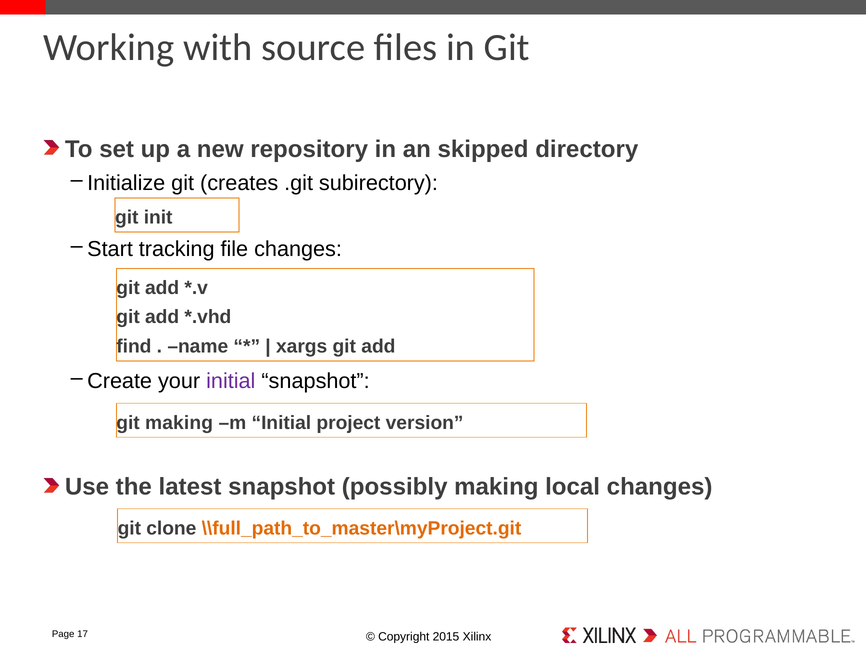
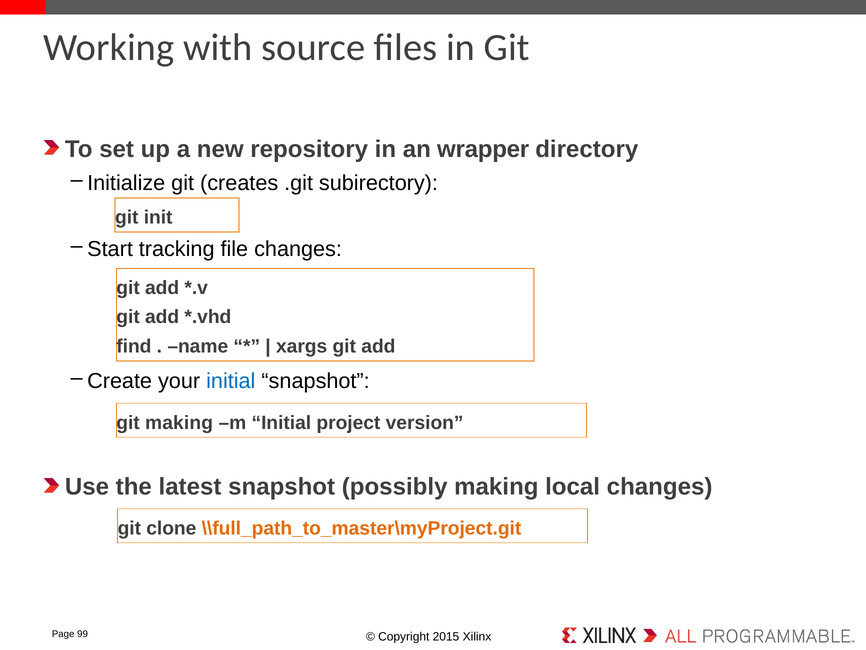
skipped: skipped -> wrapper
initial at (231, 381) colour: purple -> blue
17: 17 -> 99
